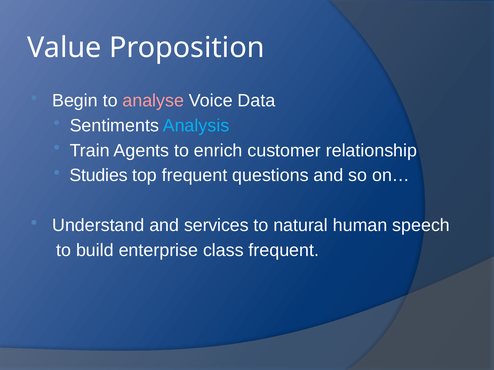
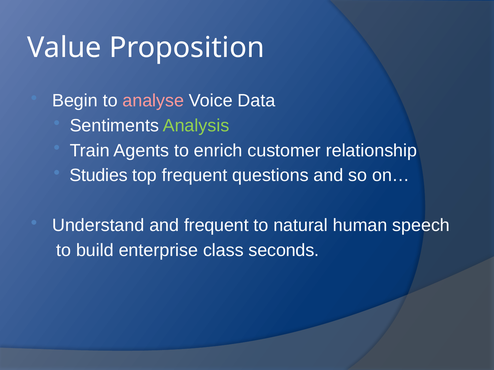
Analysis colour: light blue -> light green
and services: services -> frequent
class frequent: frequent -> seconds
